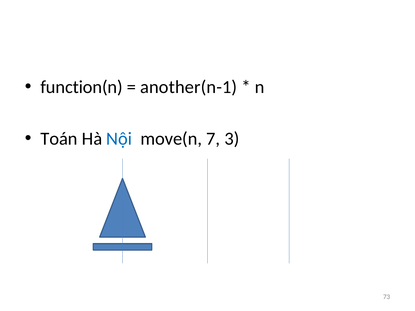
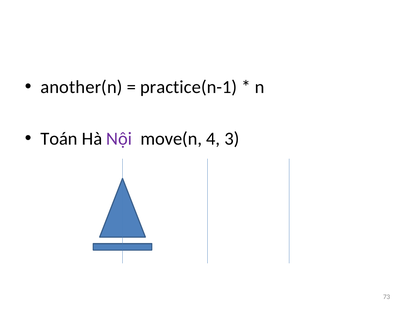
function(n: function(n -> another(n
another(n-1: another(n-1 -> practice(n-1
Nội colour: blue -> purple
7: 7 -> 4
